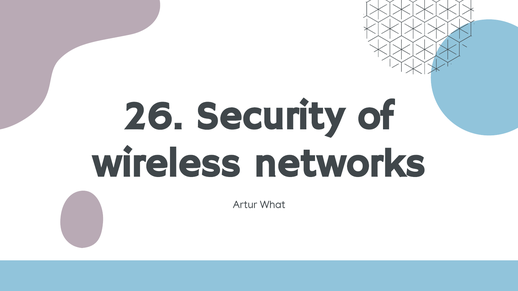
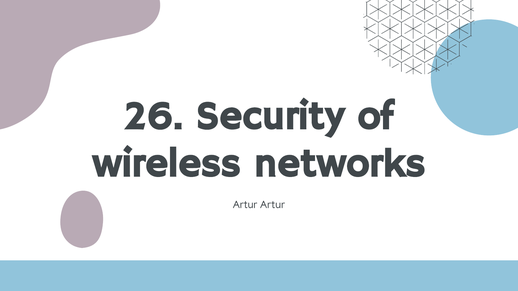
Artur What: What -> Artur
